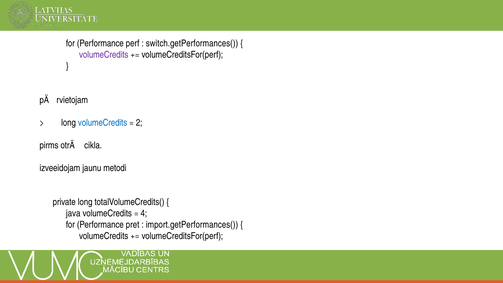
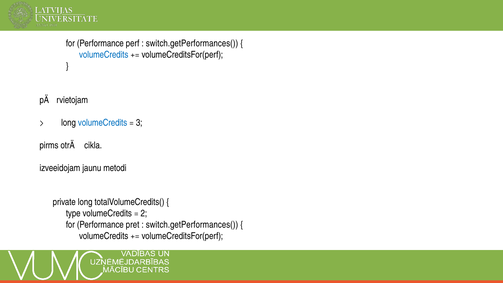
volumeCredits at (104, 55) colour: purple -> blue
2: 2 -> 3
java: java -> type
4: 4 -> 2
import.getPerformances( at (192, 225): import.getPerformances( -> switch.getPerformances(
